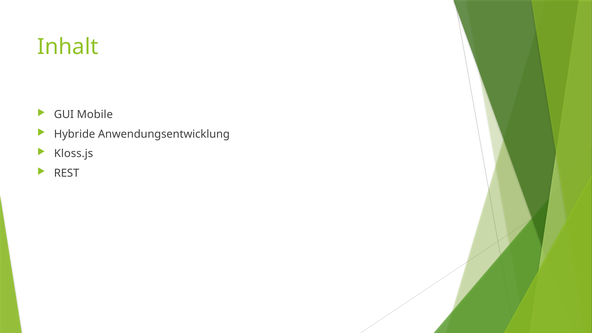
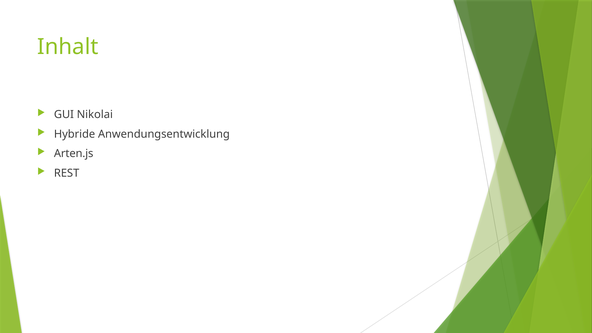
Mobile: Mobile -> Nikolai
Kloss.js: Kloss.js -> Arten.js
